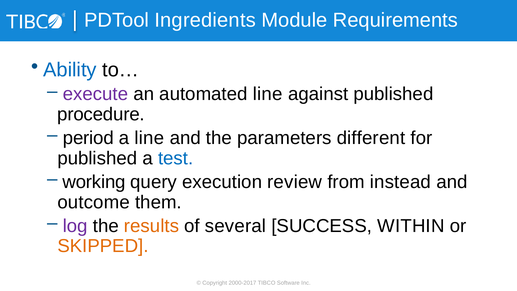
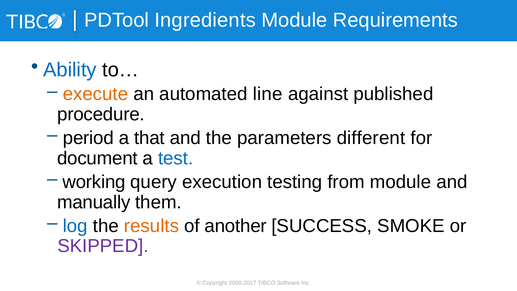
execute colour: purple -> orange
a line: line -> that
published at (97, 158): published -> document
review: review -> testing
from instead: instead -> module
outcome: outcome -> manually
log colour: purple -> blue
several: several -> another
WITHIN: WITHIN -> SMOKE
SKIPPED colour: orange -> purple
